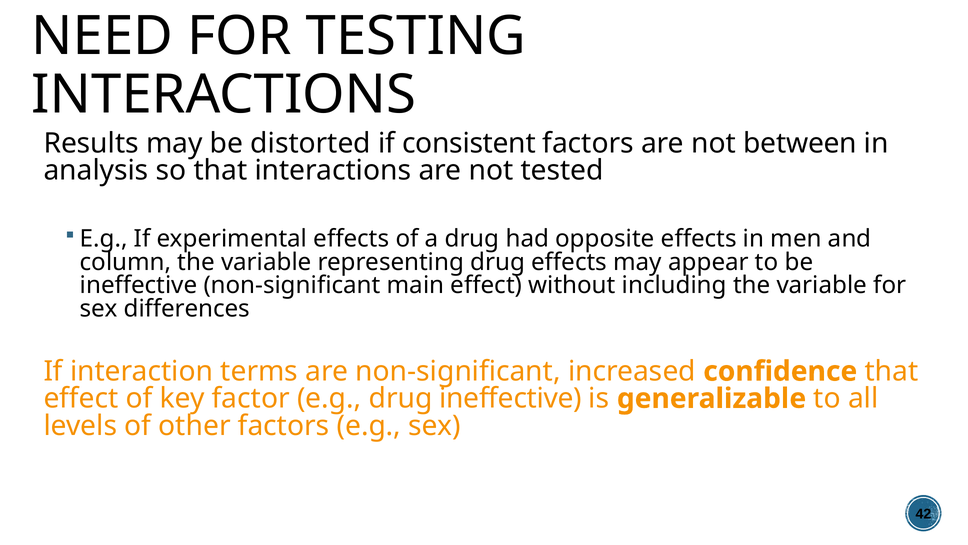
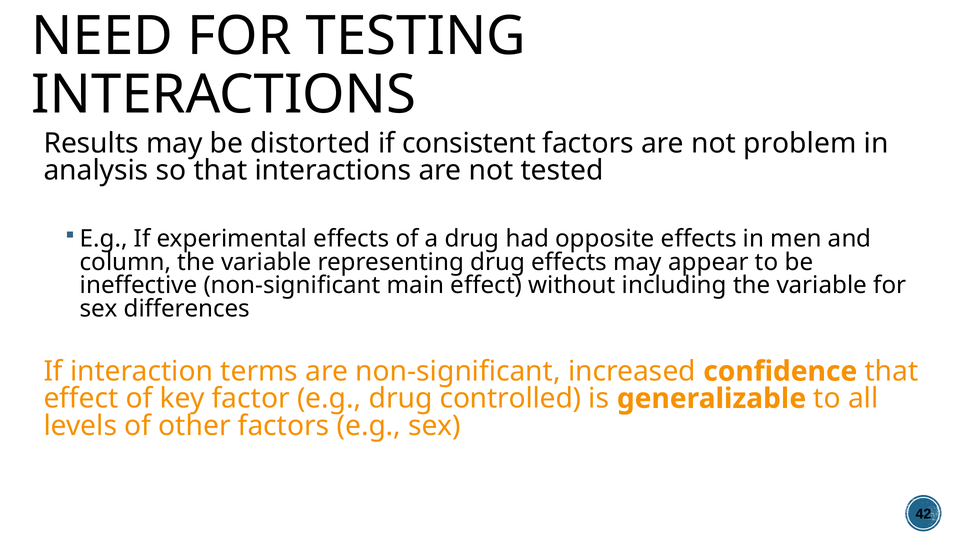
between: between -> problem
drug ineffective: ineffective -> controlled
